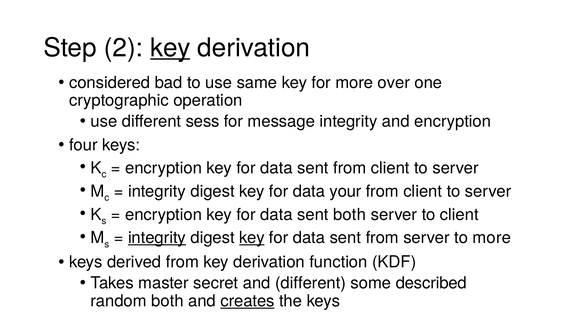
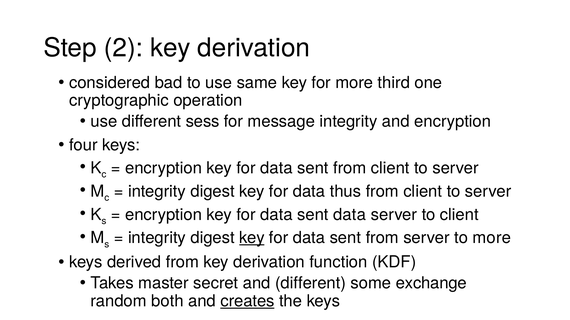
key at (170, 48) underline: present -> none
over: over -> third
your: your -> thus
sent both: both -> data
integrity at (157, 238) underline: present -> none
described: described -> exchange
